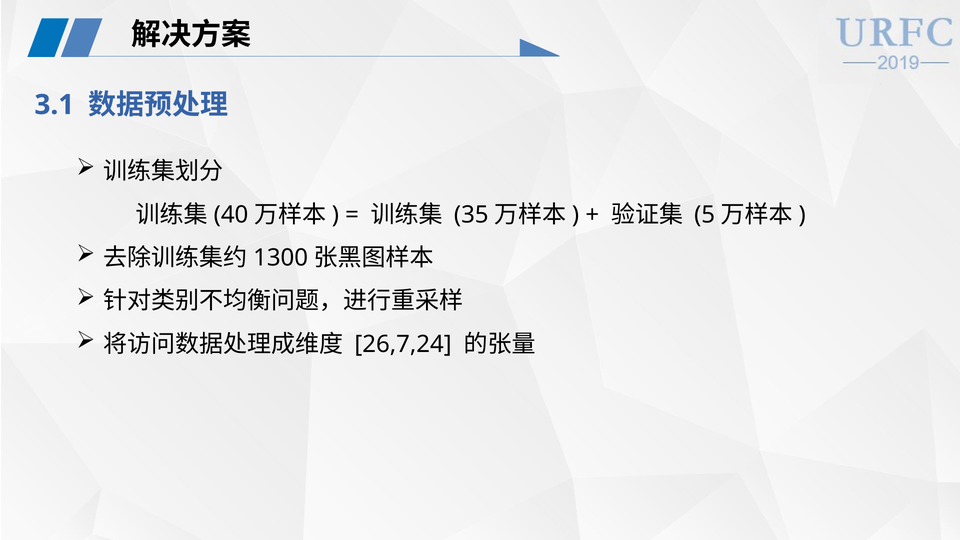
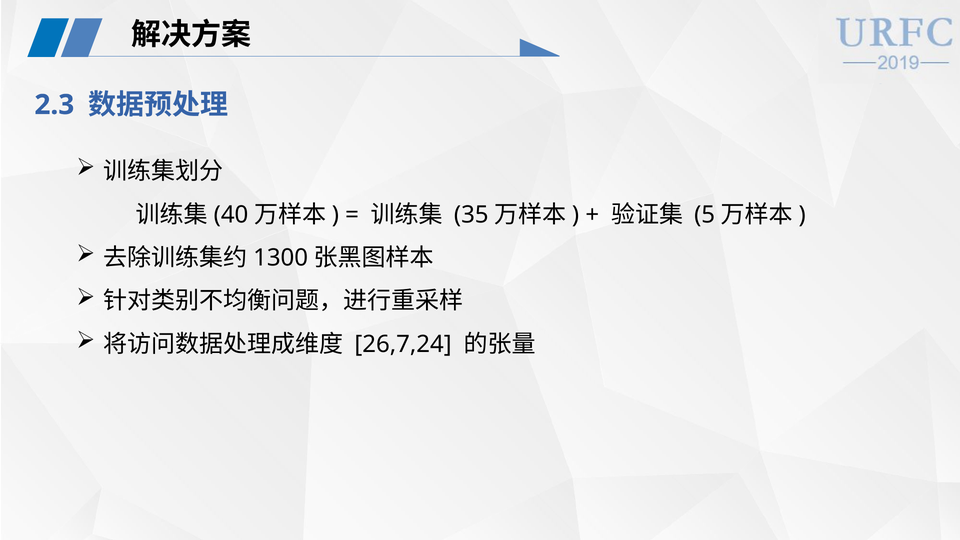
3.1: 3.1 -> 2.3
